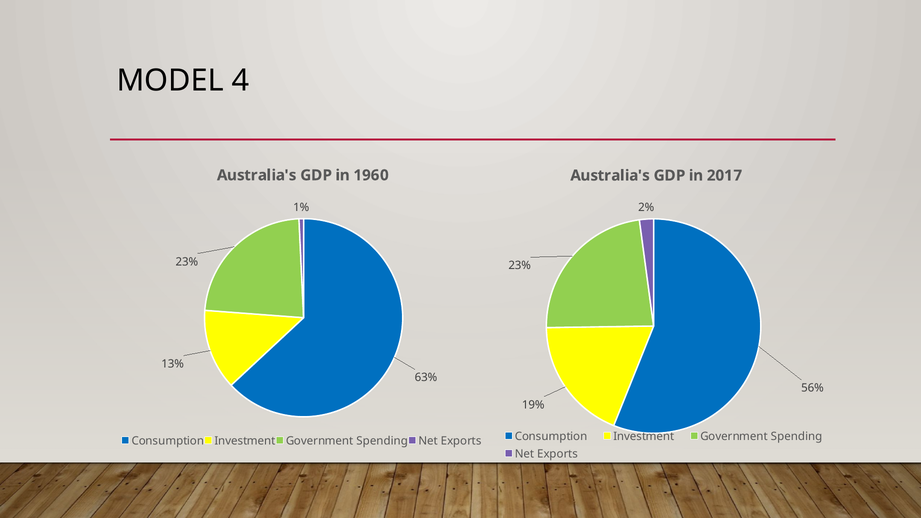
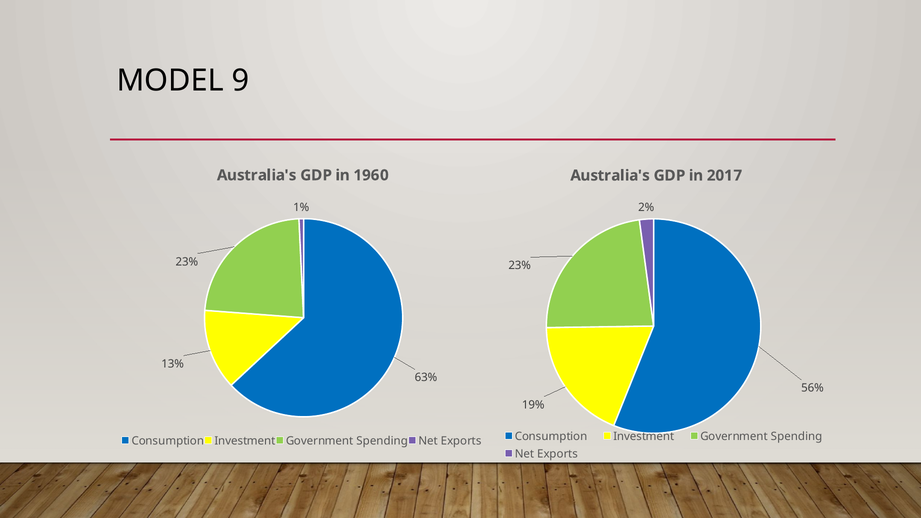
4: 4 -> 9
